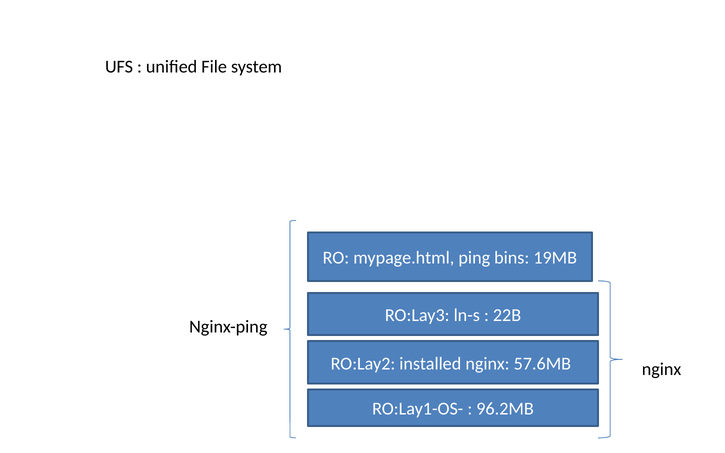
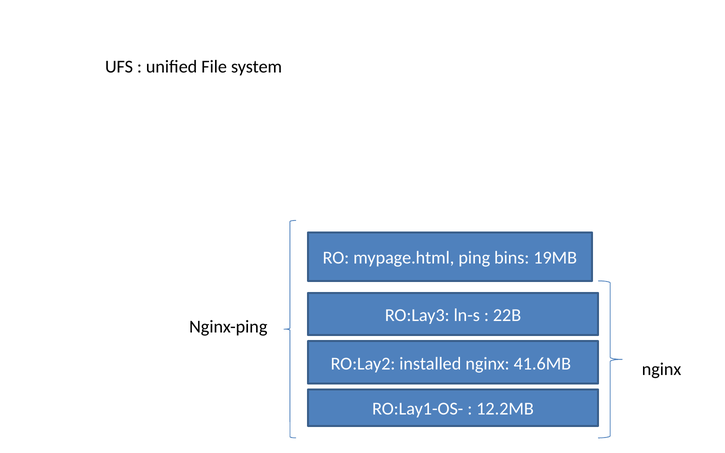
57.6MB: 57.6MB -> 41.6MB
96.2MB: 96.2MB -> 12.2MB
